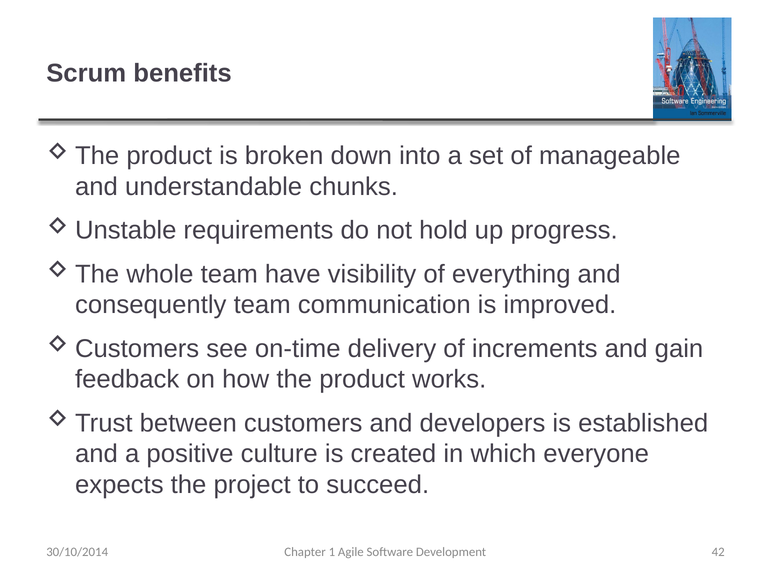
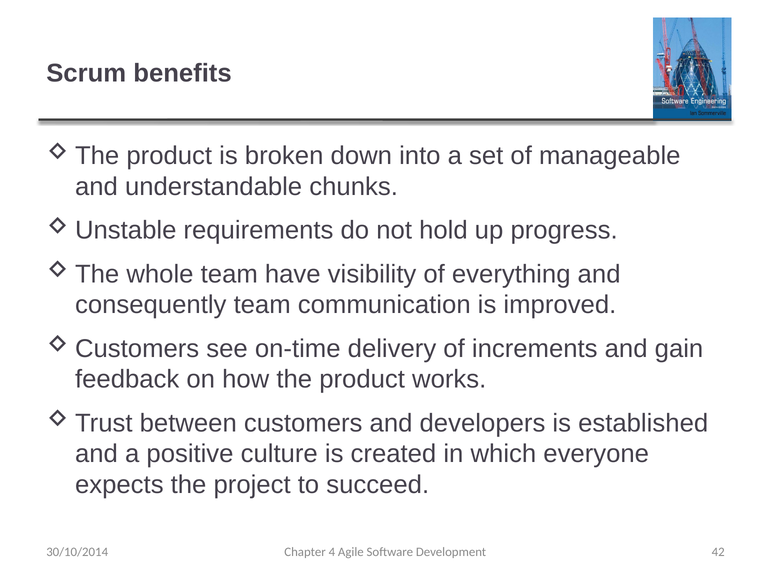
1: 1 -> 4
